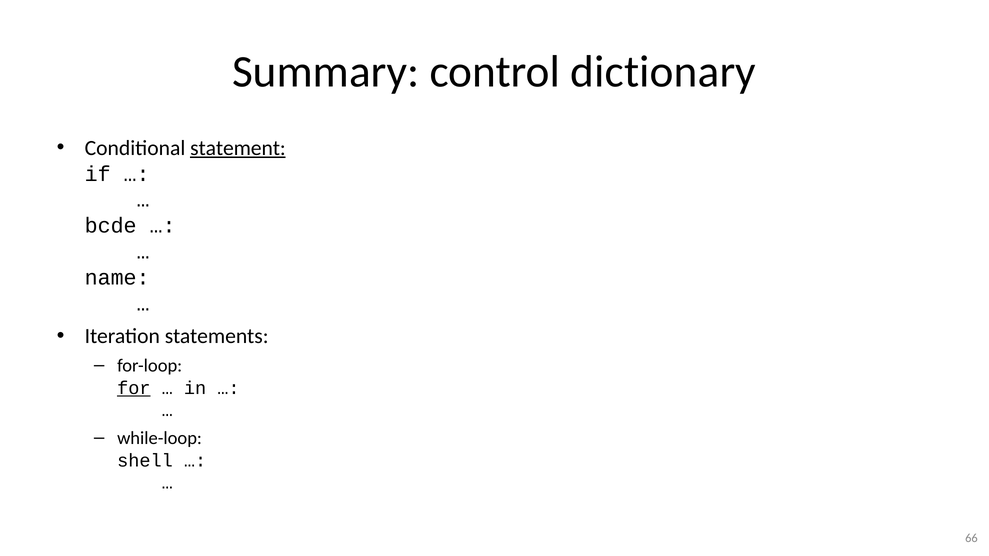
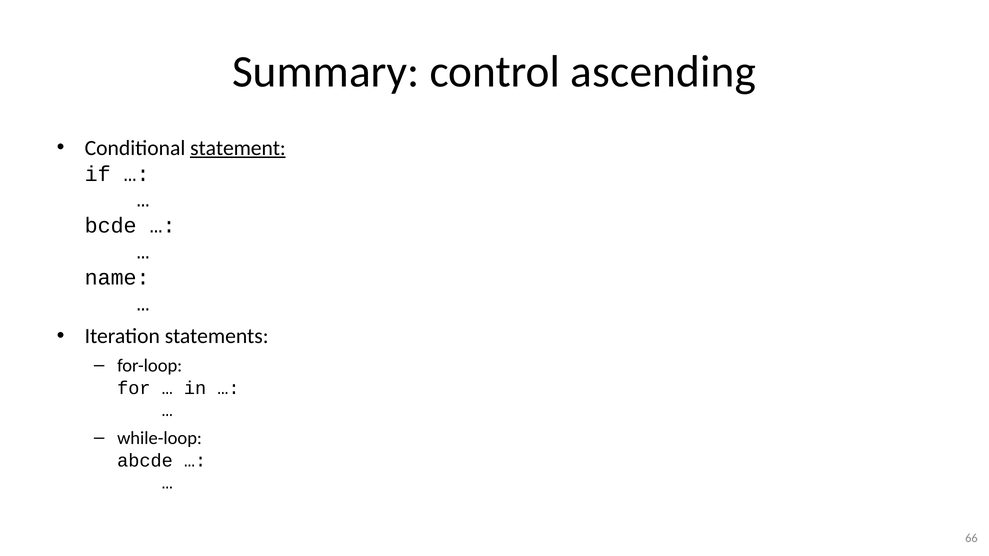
dictionary: dictionary -> ascending
for underline: present -> none
shell: shell -> abcde
